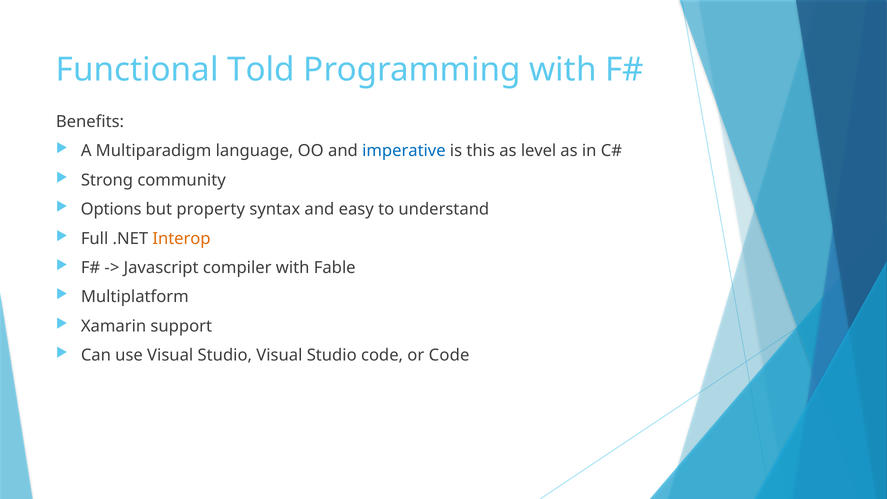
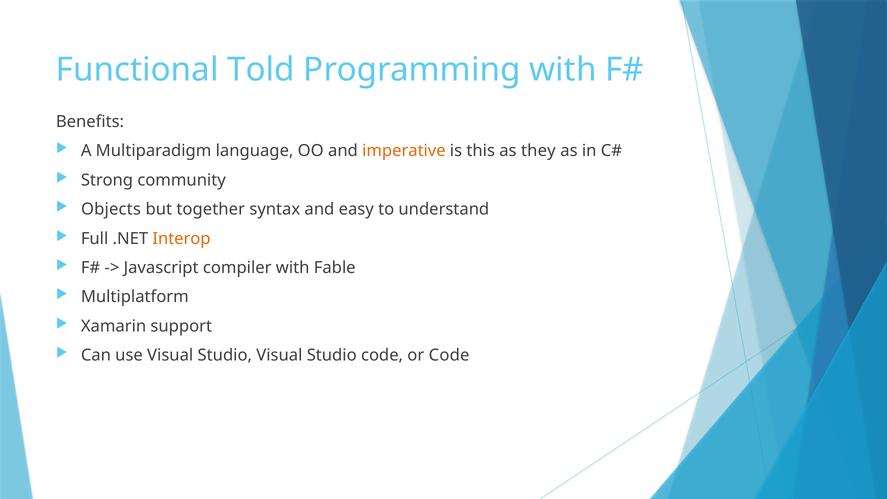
imperative colour: blue -> orange
level: level -> they
Options: Options -> Objects
property: property -> together
